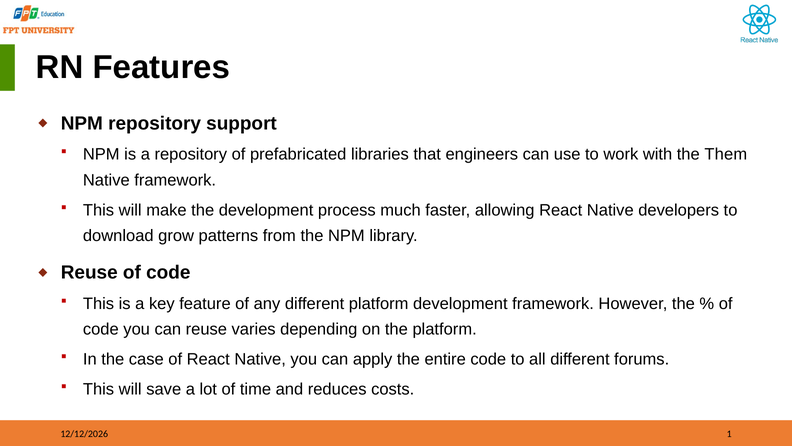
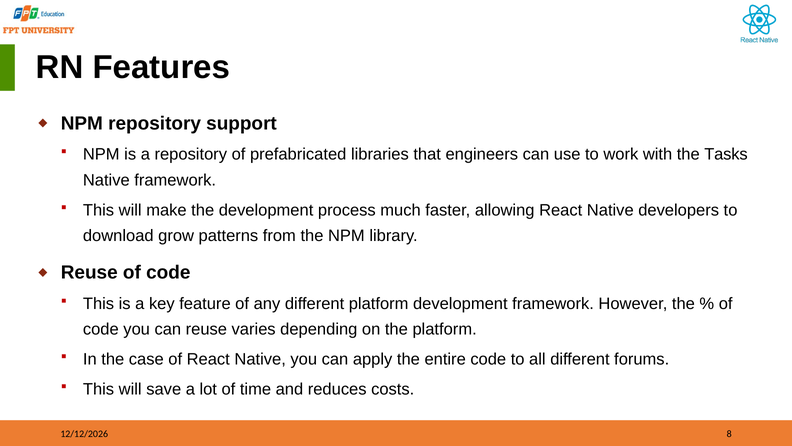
Them: Them -> Tasks
1: 1 -> 8
